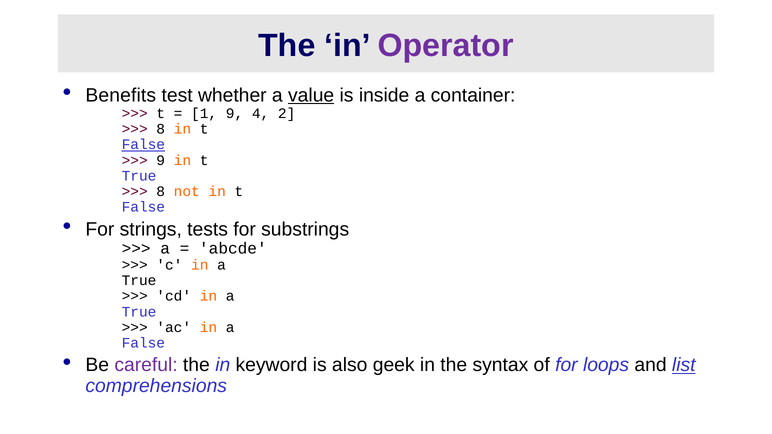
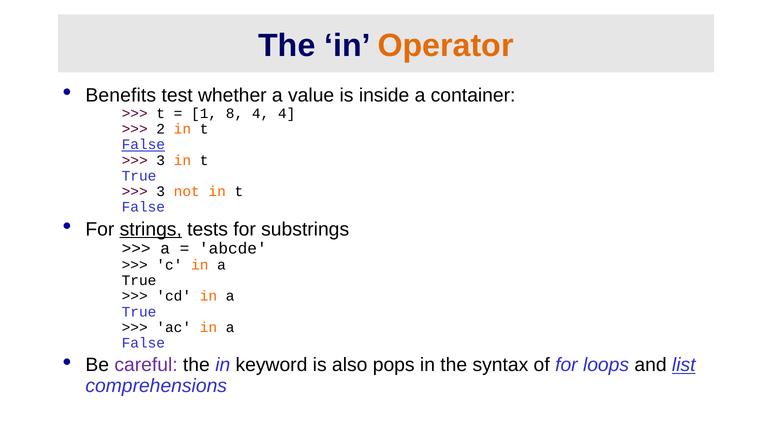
Operator colour: purple -> orange
value underline: present -> none
1 9: 9 -> 8
4 2: 2 -> 4
8 at (161, 129): 8 -> 2
9 at (161, 160): 9 -> 3
8 at (161, 192): 8 -> 3
strings underline: none -> present
geek: geek -> pops
